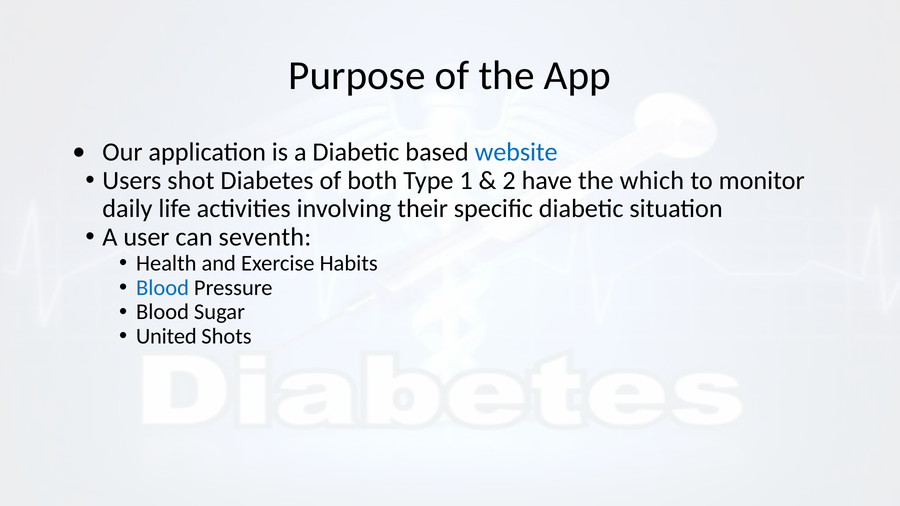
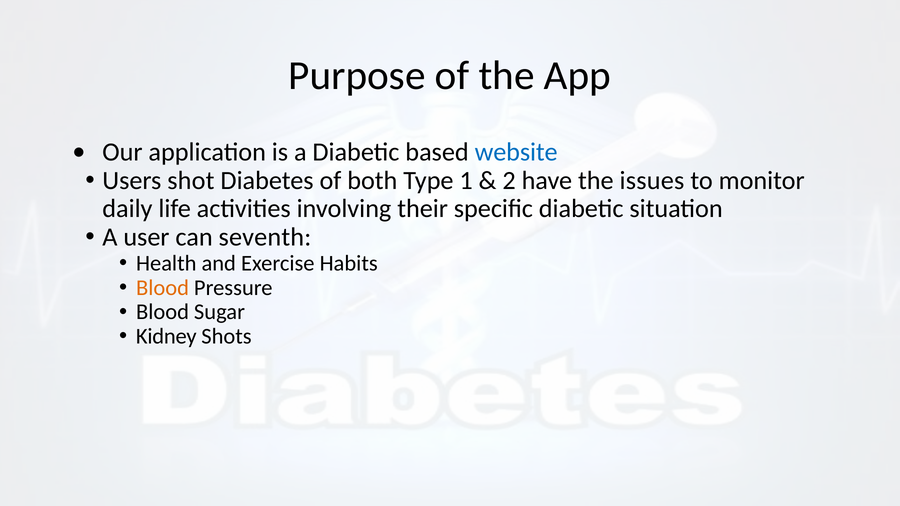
which: which -> issues
Blood at (163, 288) colour: blue -> orange
United: United -> Kidney
